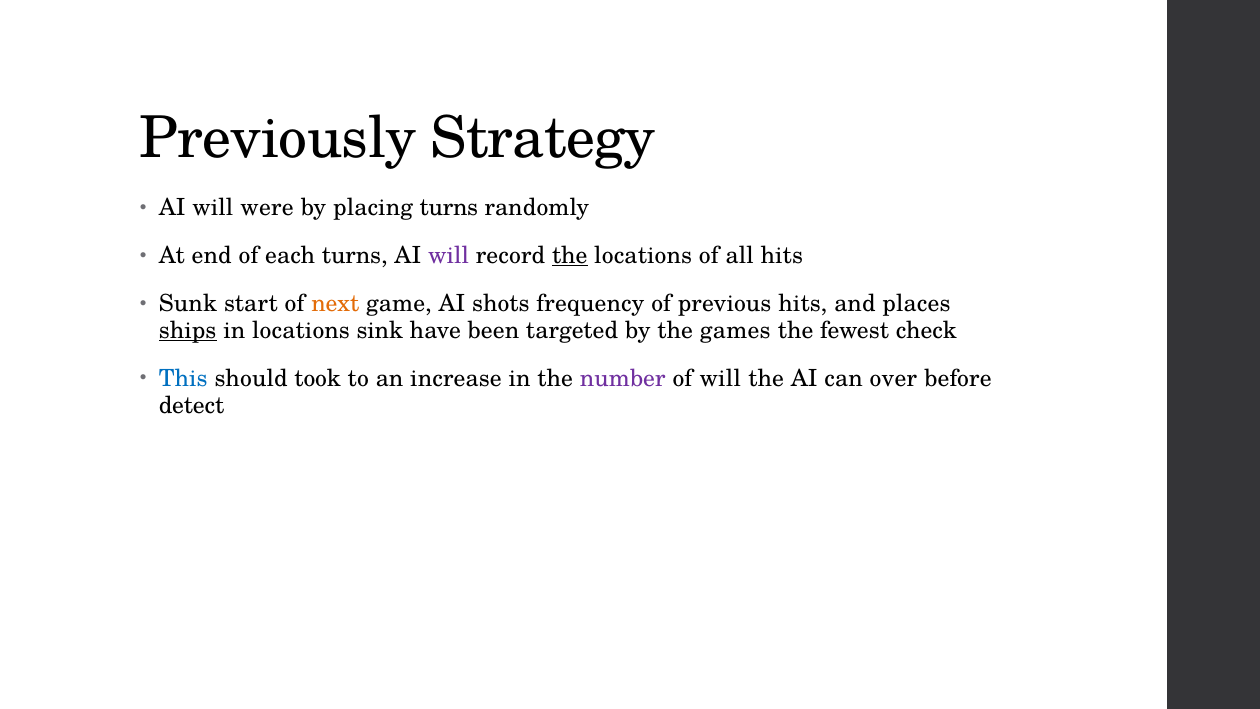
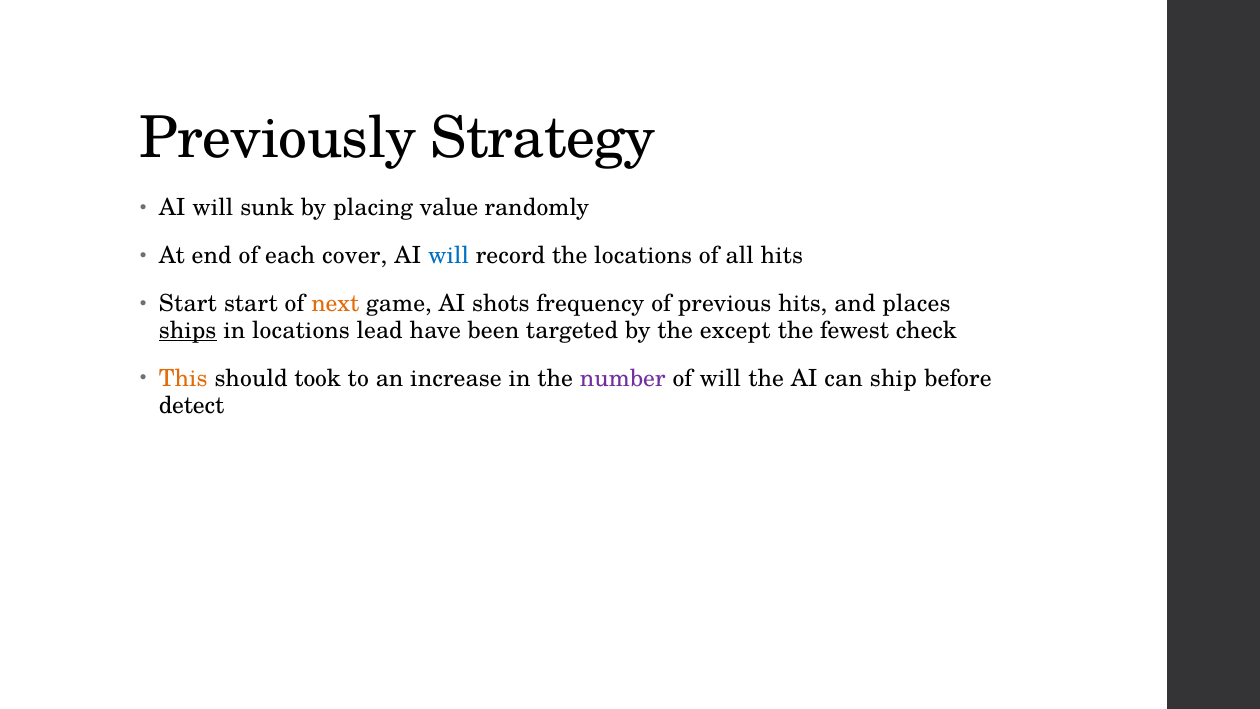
were: were -> sunk
placing turns: turns -> value
each turns: turns -> cover
will at (449, 255) colour: purple -> blue
the at (570, 255) underline: present -> none
Sunk at (188, 303): Sunk -> Start
sink: sink -> lead
games: games -> except
This colour: blue -> orange
over: over -> ship
